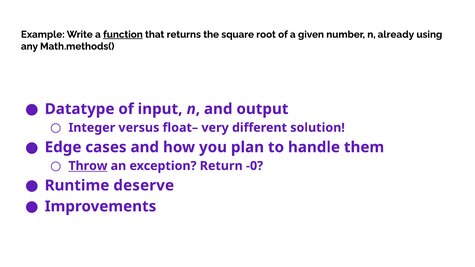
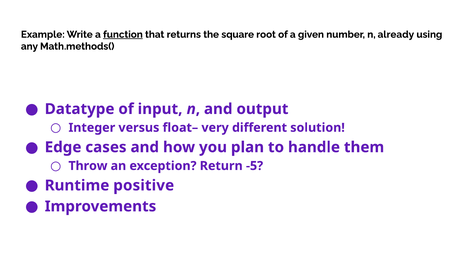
Throw underline: present -> none
-0: -0 -> -5
deserve: deserve -> positive
